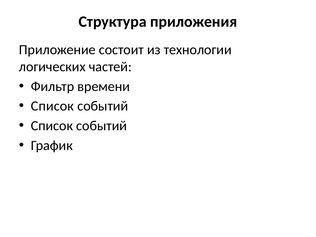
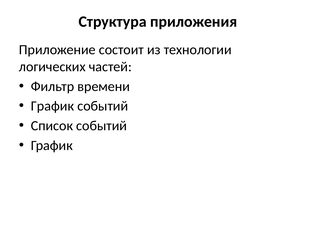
Список at (52, 106): Список -> График
